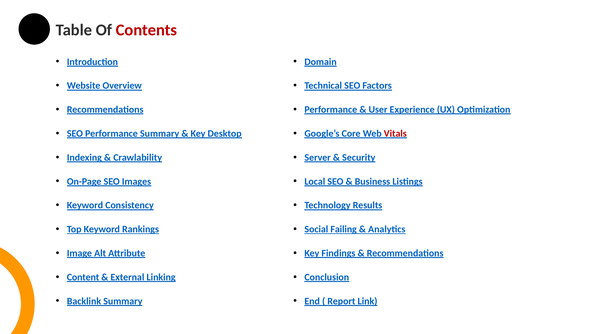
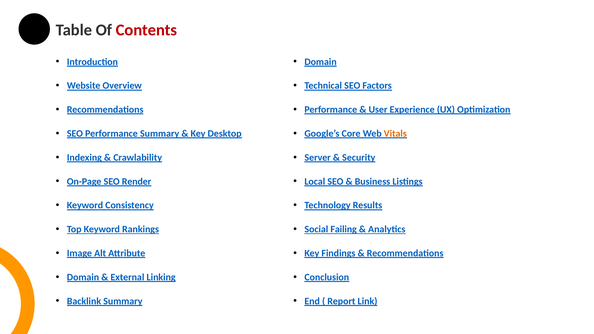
Vitals colour: red -> orange
Images: Images -> Render
Content at (83, 277): Content -> Domain
